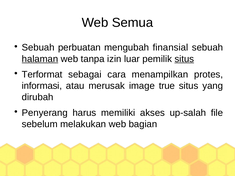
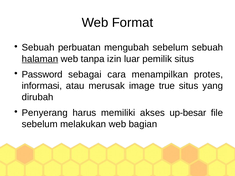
Semua: Semua -> Format
mengubah finansial: finansial -> sebelum
situs at (184, 59) underline: present -> none
Terformat: Terformat -> Password
up-salah: up-salah -> up-besar
